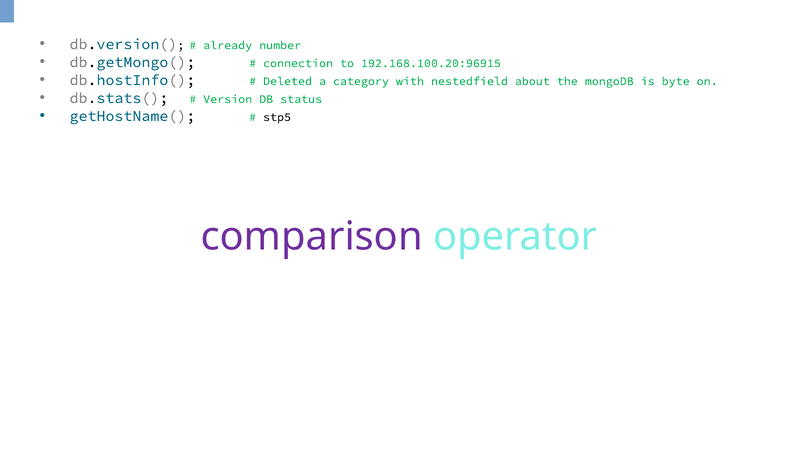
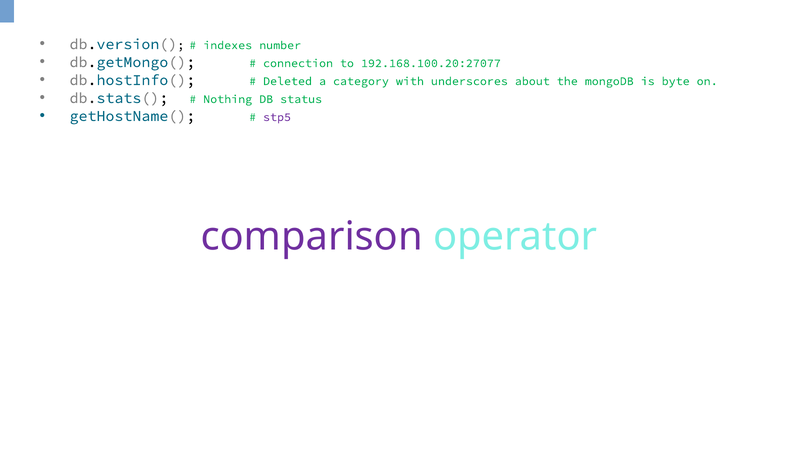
already: already -> indexes
192.168.100.20:96915: 192.168.100.20:96915 -> 192.168.100.20:27077
nestedfield: nestedfield -> underscores
Version: Version -> Nothing
stp5 colour: black -> purple
